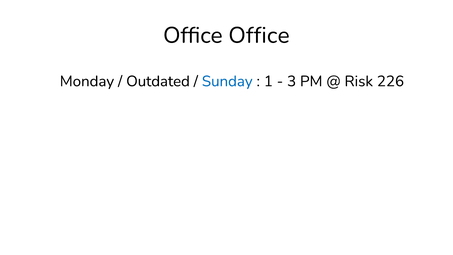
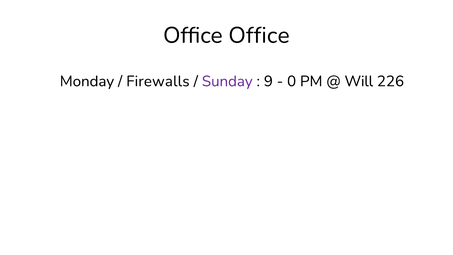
Outdated: Outdated -> Firewalls
Sunday colour: blue -> purple
1: 1 -> 9
3: 3 -> 0
Risk: Risk -> Will
